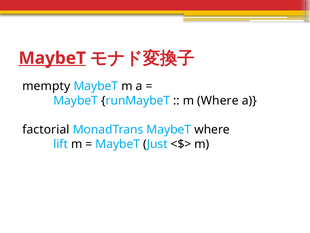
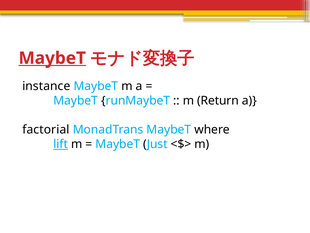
mempty: mempty -> instance
m Where: Where -> Return
lift underline: none -> present
